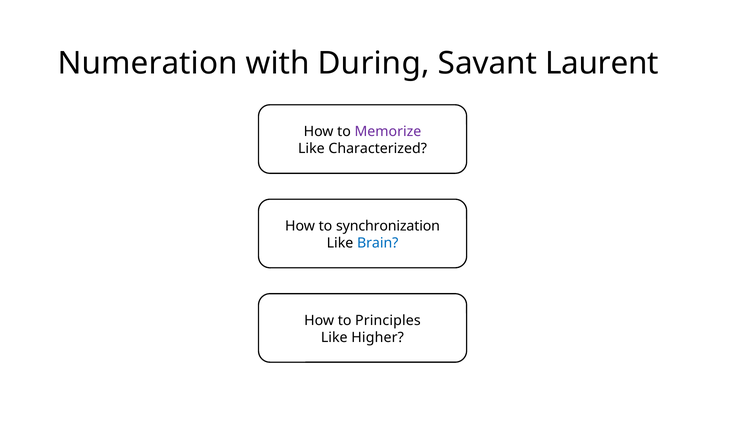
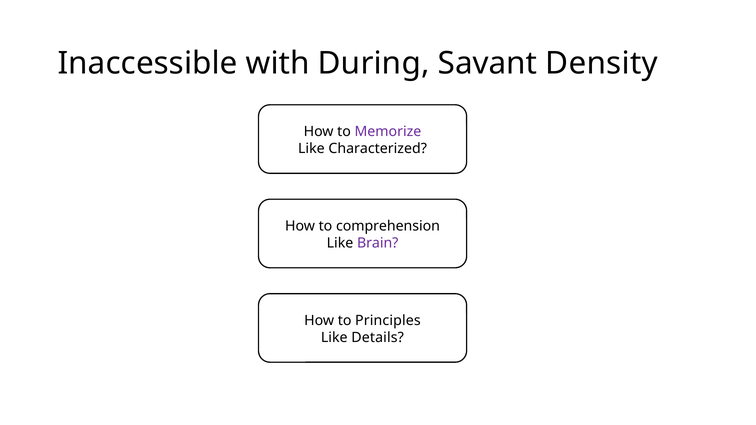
Numeration: Numeration -> Inaccessible
Laurent: Laurent -> Density
synchronization: synchronization -> comprehension
Brain colour: blue -> purple
Higher: Higher -> Details
